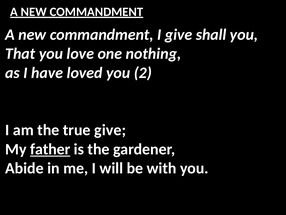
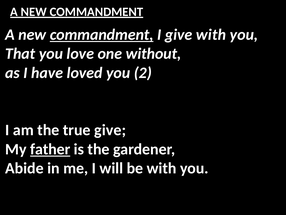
commandment at (102, 35) underline: none -> present
give shall: shall -> with
nothing: nothing -> without
